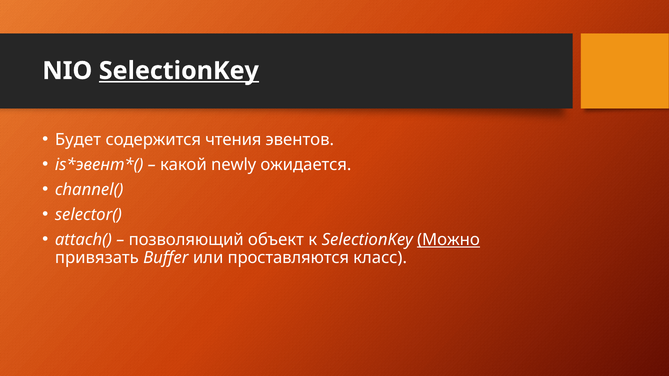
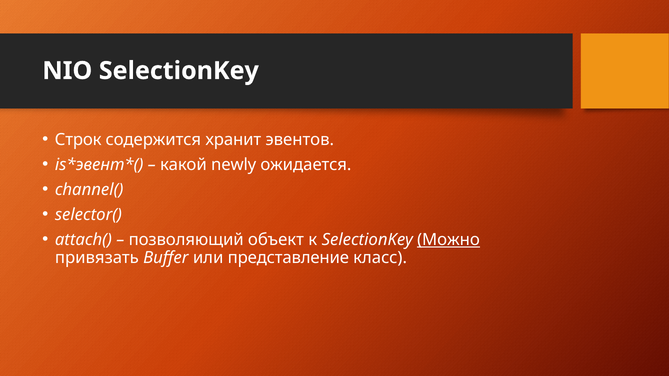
SelectionKey at (179, 71) underline: present -> none
Будет: Будет -> Строк
чтения: чтения -> хранит
проставляются: проставляются -> представление
